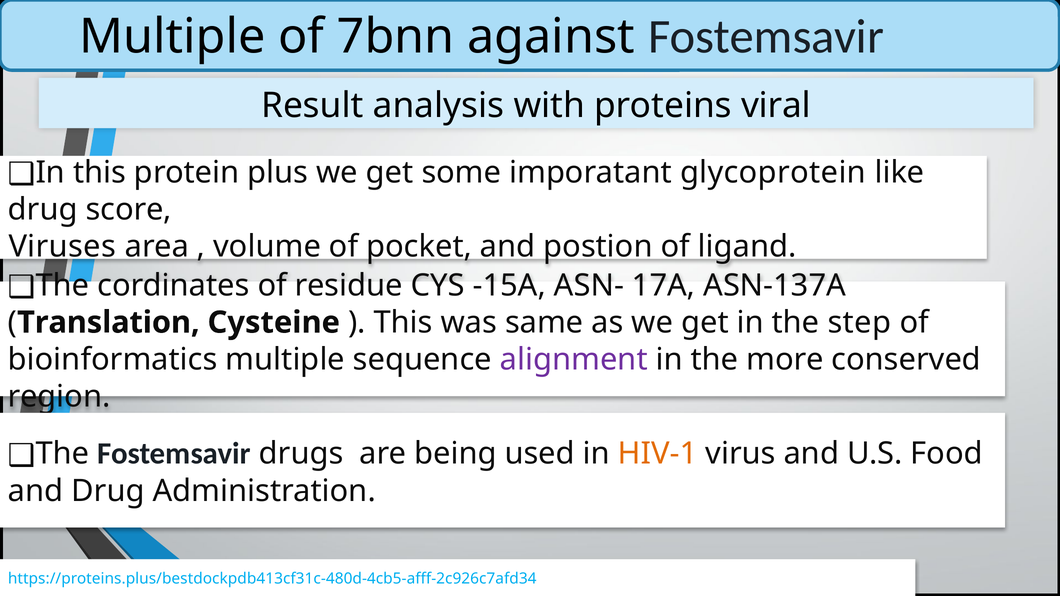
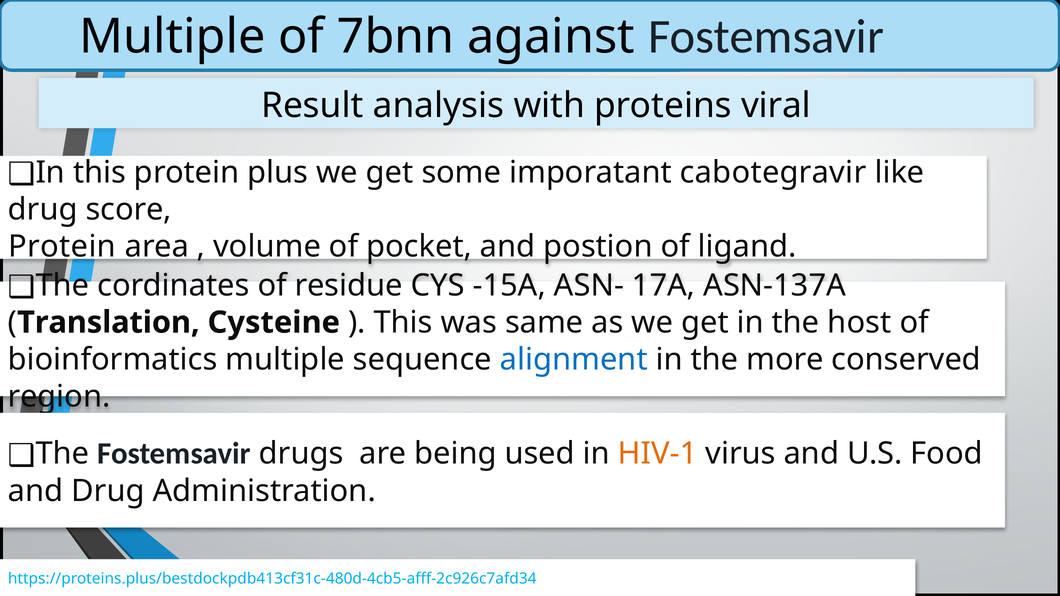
glycoprotein: glycoprotein -> cabotegravir
Viruses at (62, 247): Viruses -> Protein
step: step -> host
alignment colour: purple -> blue
